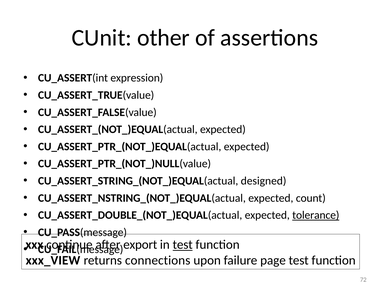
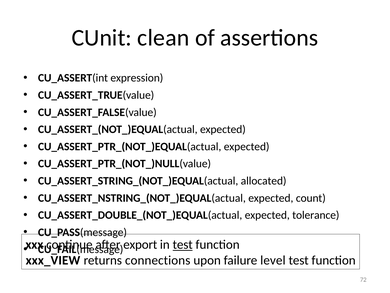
other: other -> clean
designed: designed -> allocated
tolerance underline: present -> none
page: page -> level
